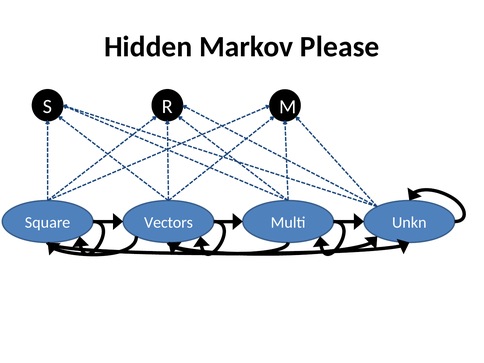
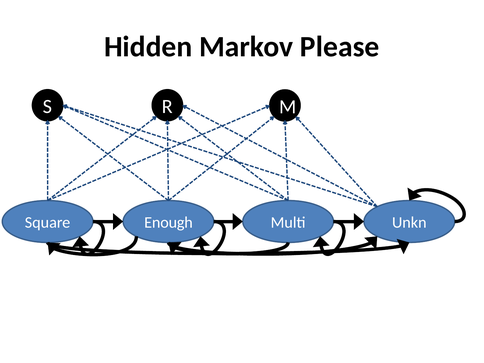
Vectors: Vectors -> Enough
